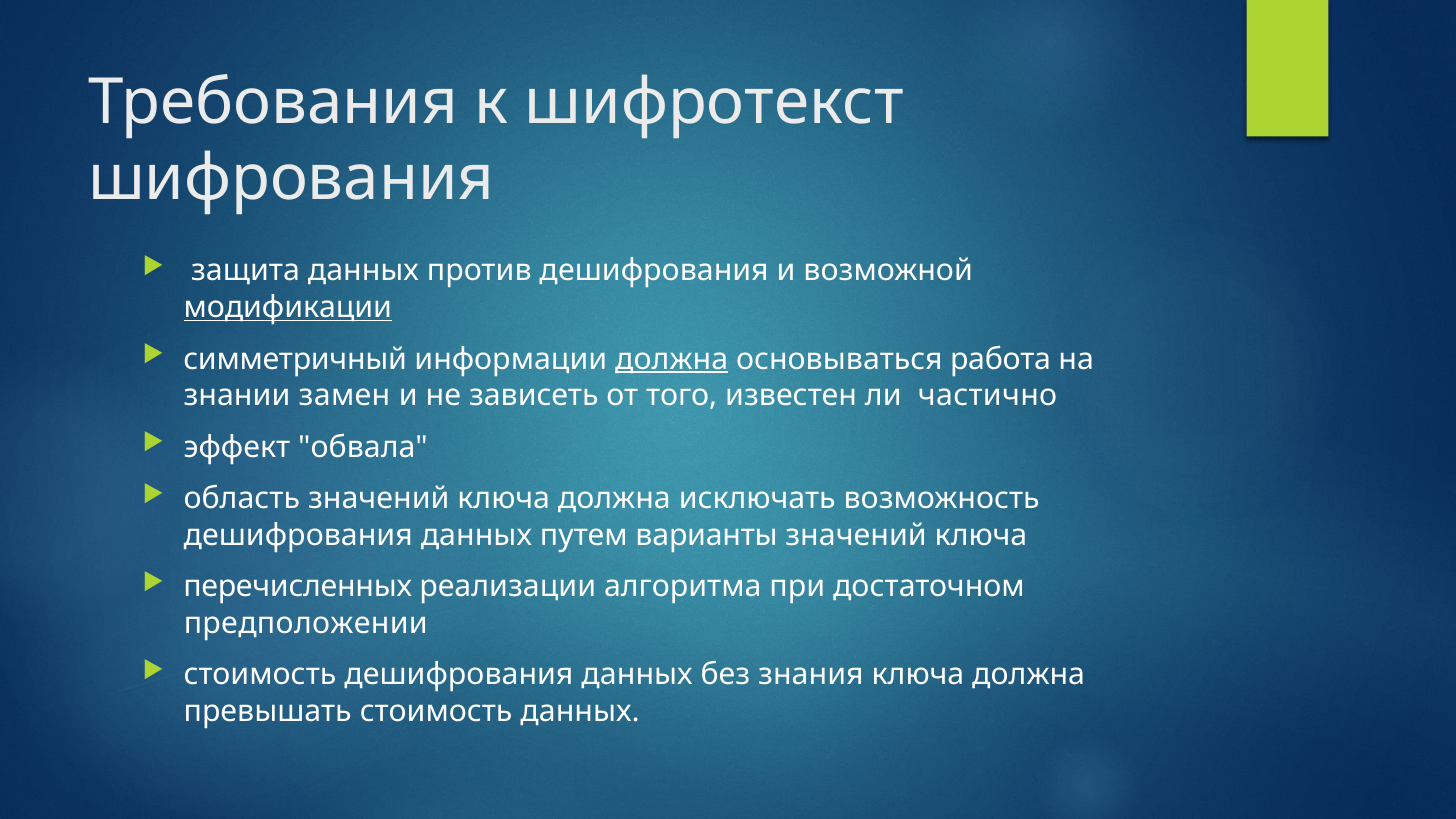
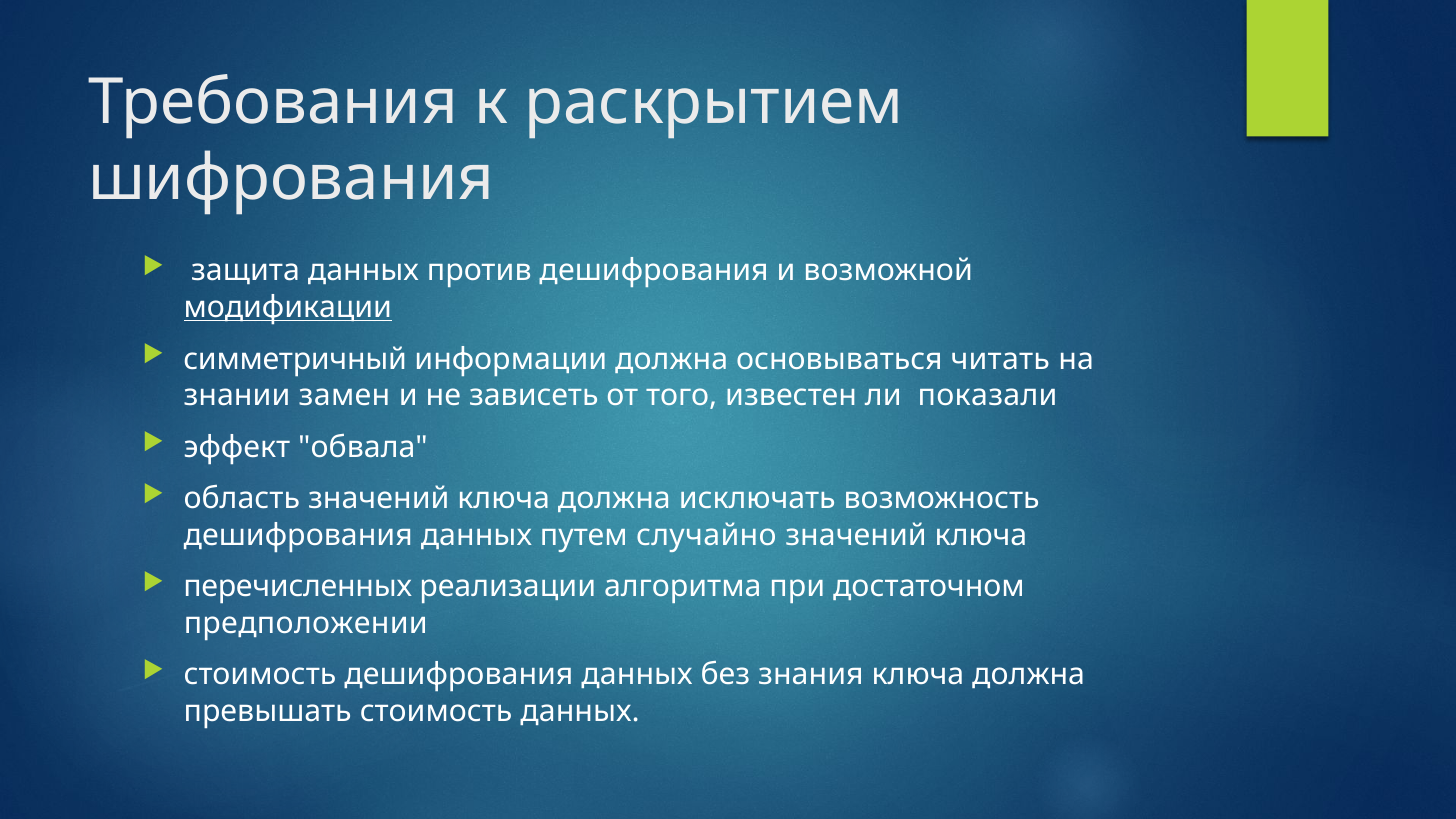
шифротекст: шифротекст -> раскрытием
должна at (672, 359) underline: present -> none
работа: работа -> читать
частично: частично -> показали
варианты: варианты -> случайно
